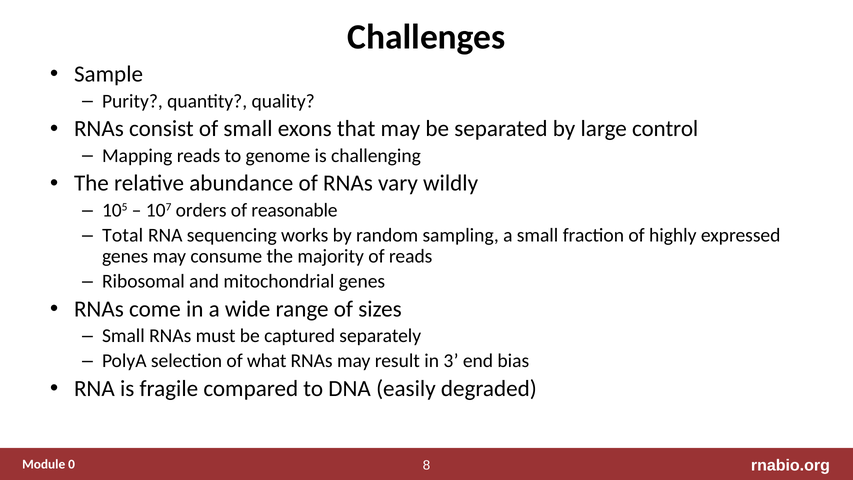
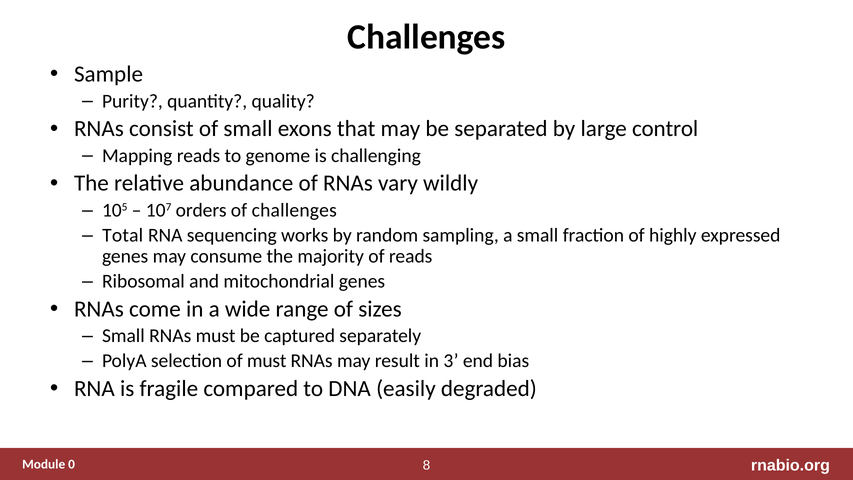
of reasonable: reasonable -> challenges
of what: what -> must
